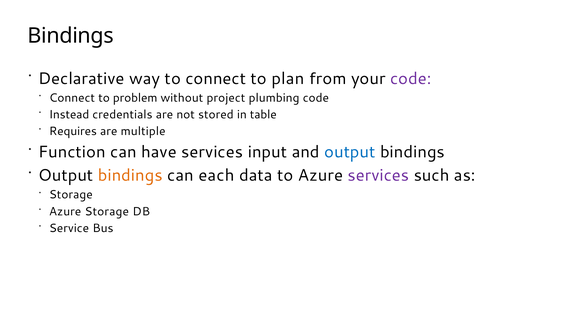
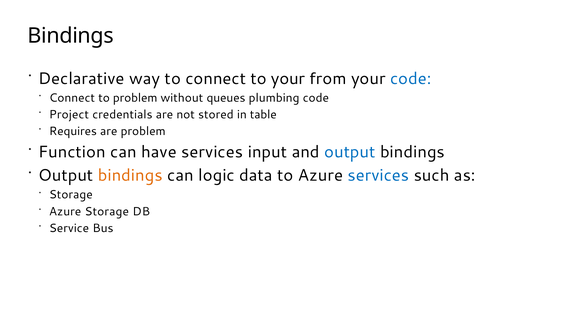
to plan: plan -> your
code at (411, 79) colour: purple -> blue
project: project -> queues
Instead: Instead -> Project
are multiple: multiple -> problem
each: each -> logic
services at (378, 176) colour: purple -> blue
